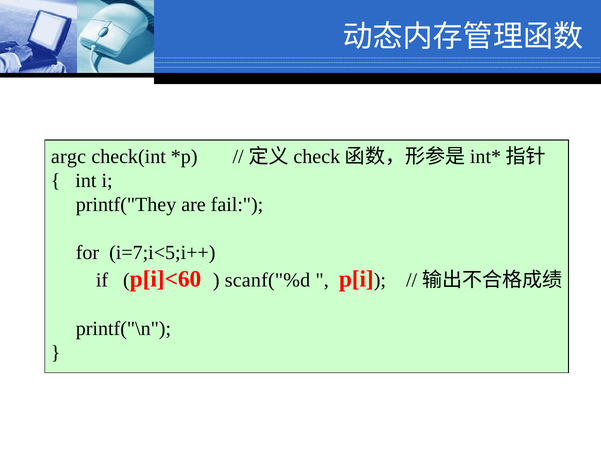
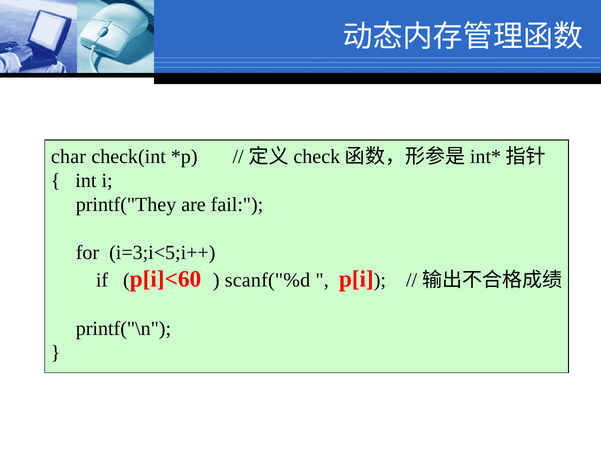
argc: argc -> char
i=7;i<5;i++: i=7;i<5;i++ -> i=3;i<5;i++
